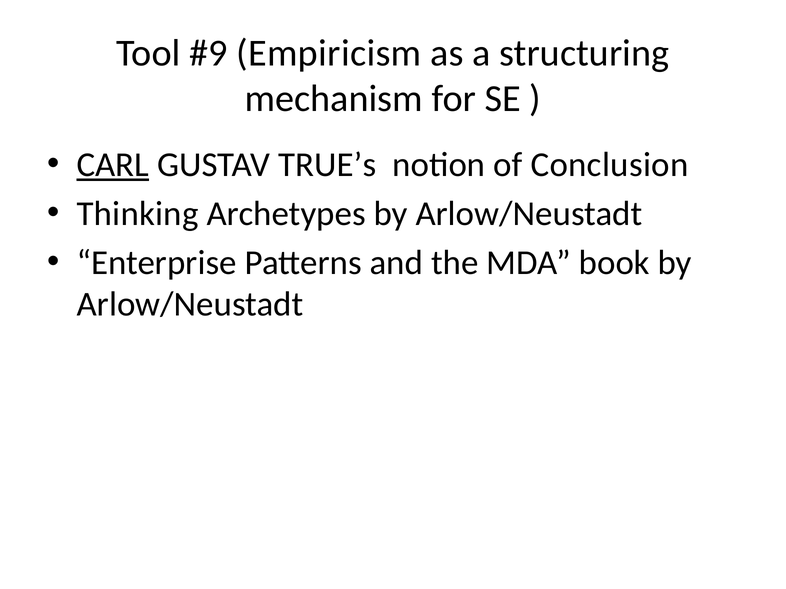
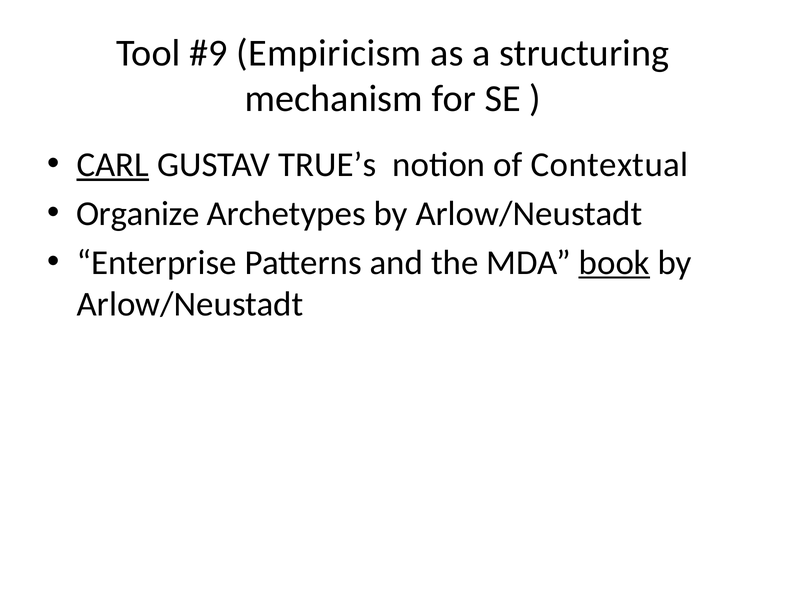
Conclusion: Conclusion -> Contextual
Thinking: Thinking -> Organize
book underline: none -> present
